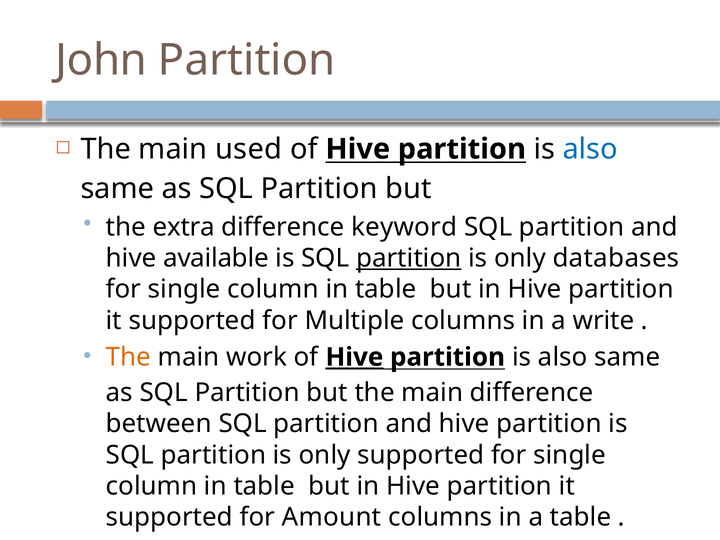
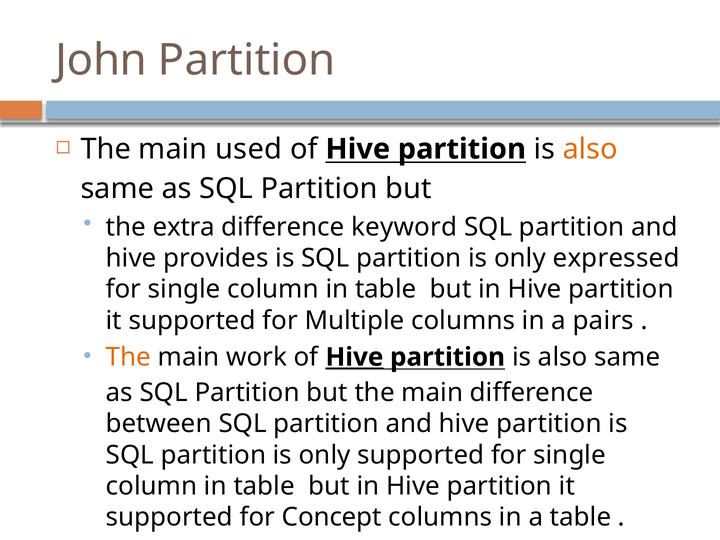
also at (590, 149) colour: blue -> orange
available: available -> provides
partition at (409, 258) underline: present -> none
databases: databases -> expressed
write: write -> pairs
Amount: Amount -> Concept
